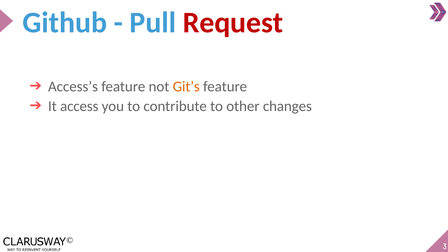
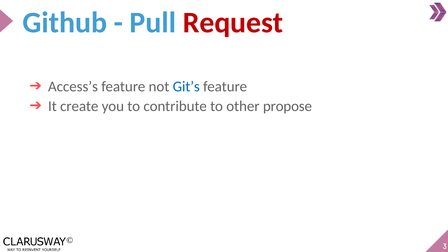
Git’s colour: orange -> blue
access: access -> create
changes: changes -> propose
